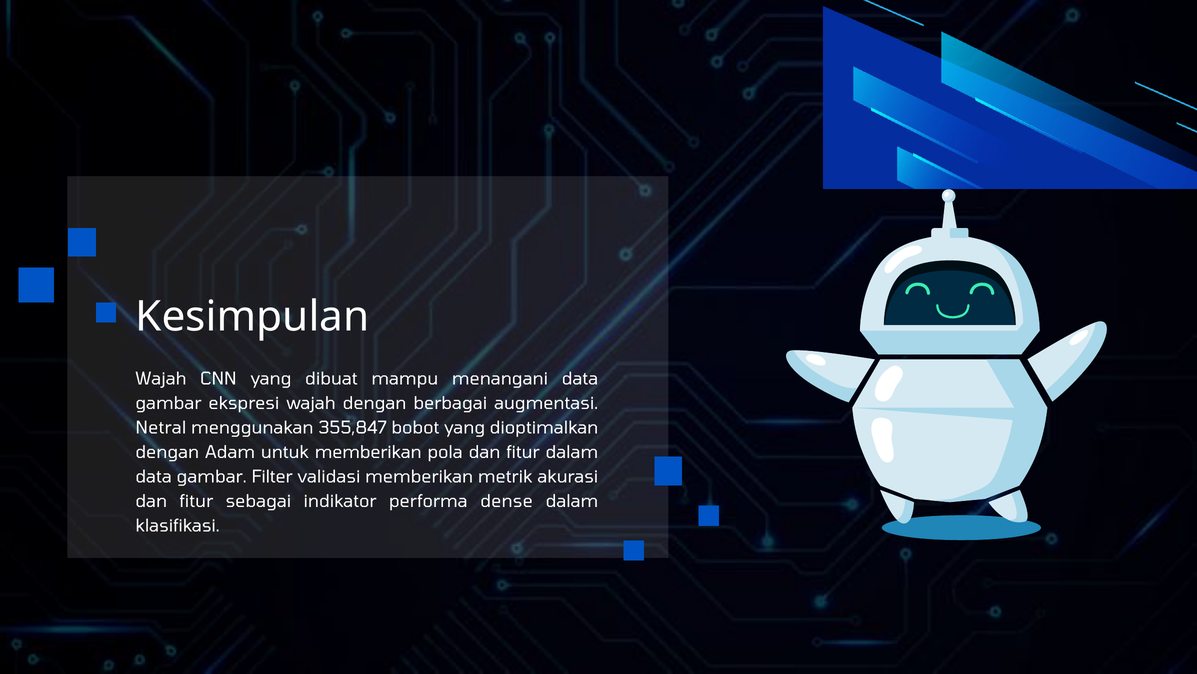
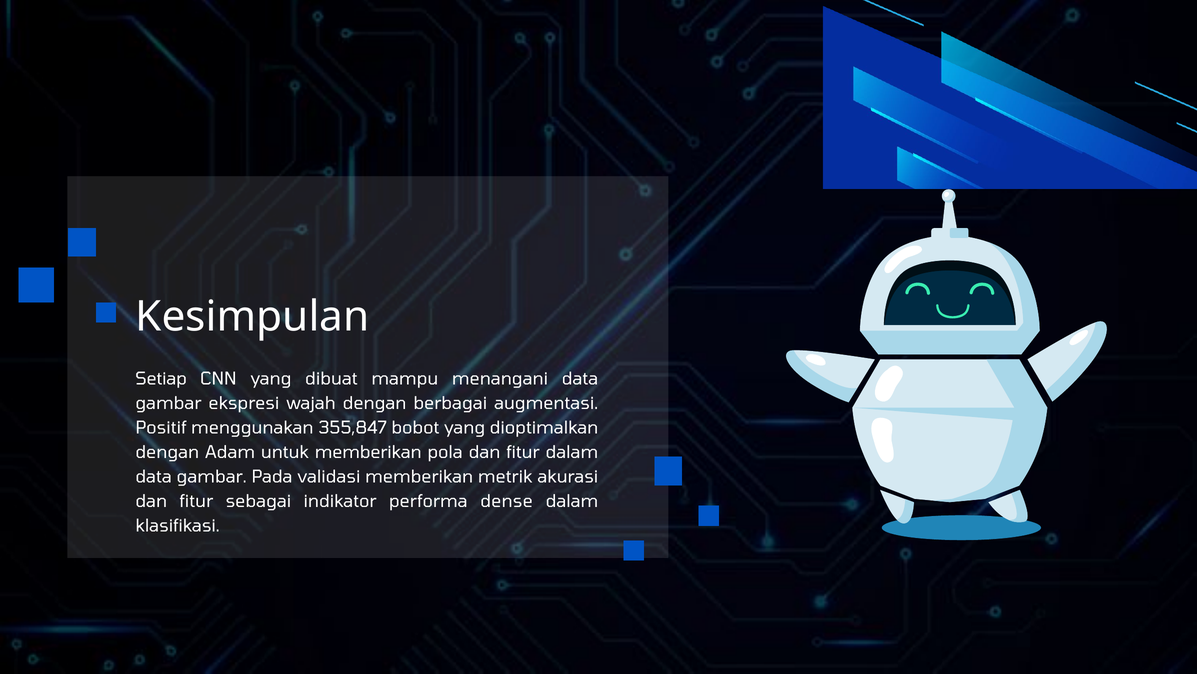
Wajah at (161, 379): Wajah -> Setiap
Netral: Netral -> Positif
Filter: Filter -> Pada
